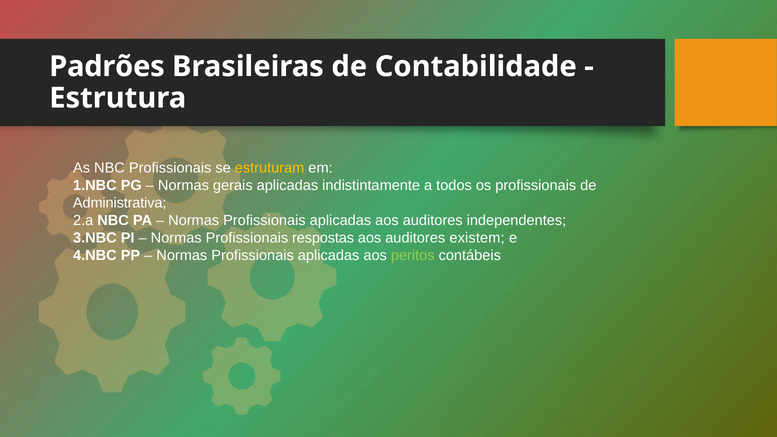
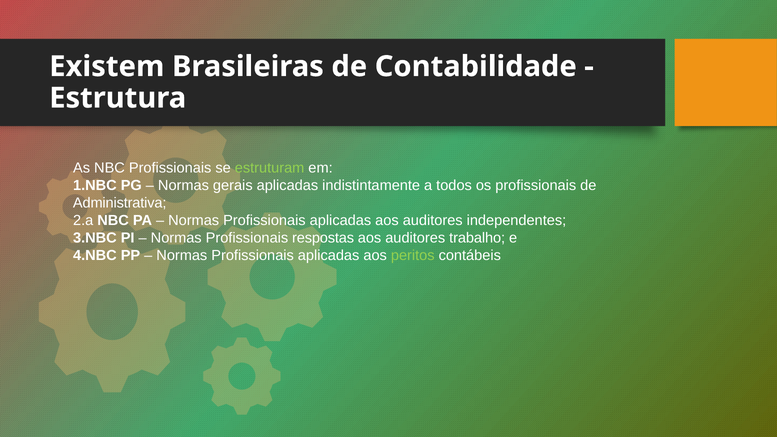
Padrões: Padrões -> Existem
estruturam colour: yellow -> light green
existem: existem -> trabalho
